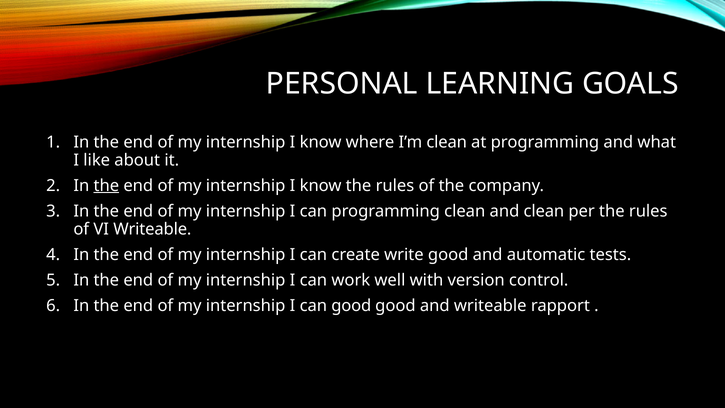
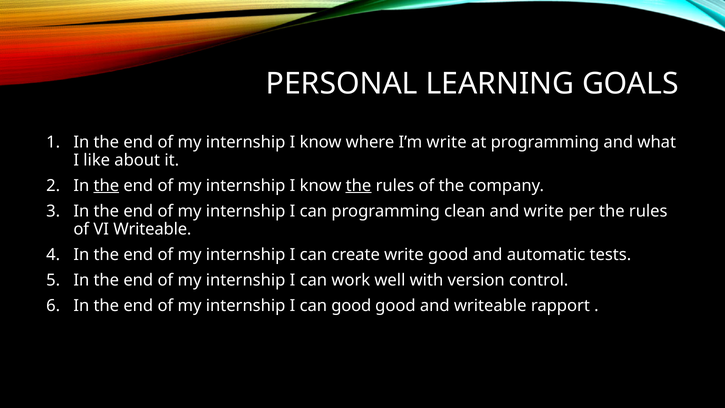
I’m clean: clean -> write
the at (359, 186) underline: none -> present
and clean: clean -> write
